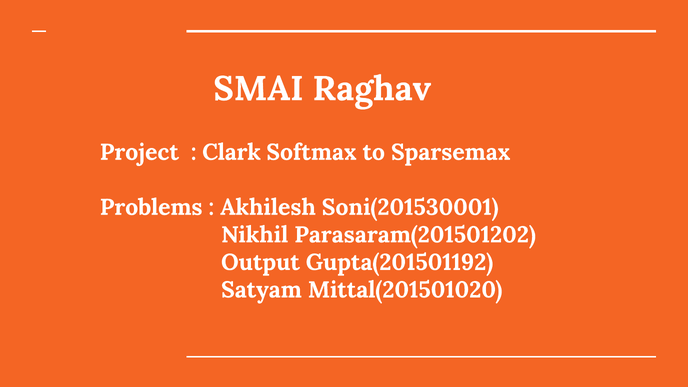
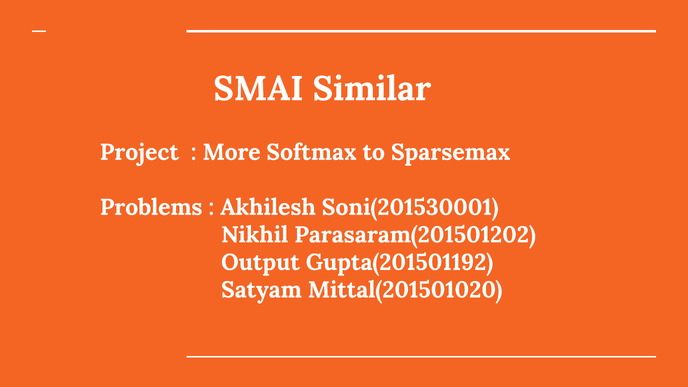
Raghav: Raghav -> Similar
Clark: Clark -> More
